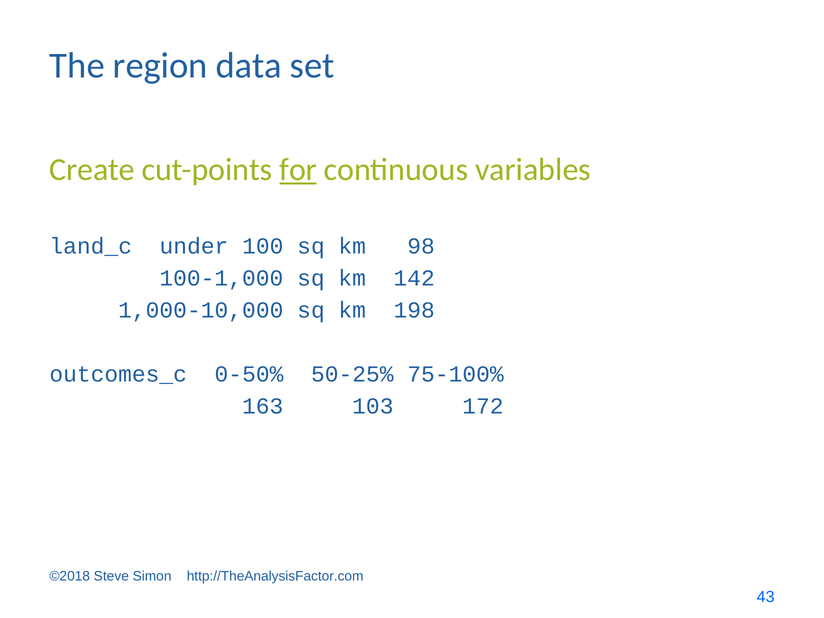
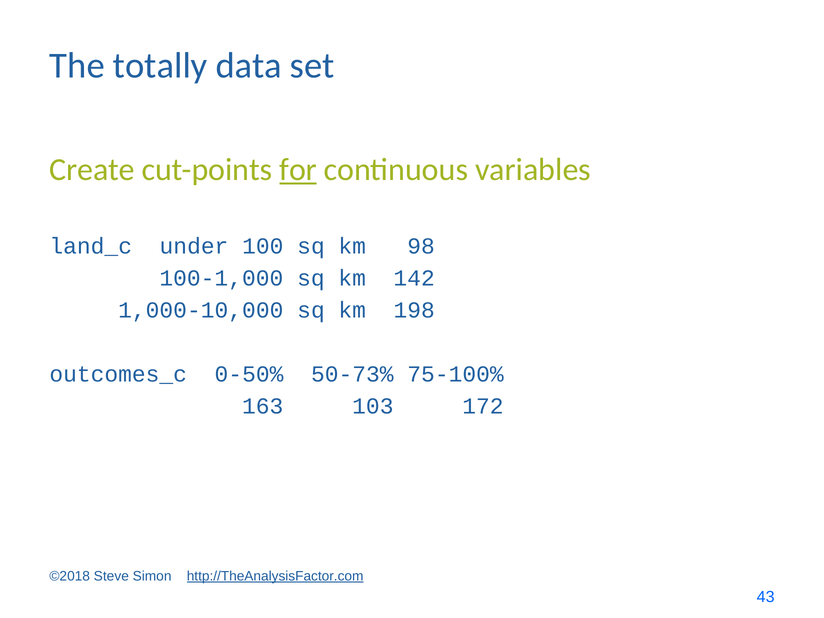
region: region -> totally
50-25%: 50-25% -> 50-73%
http://TheAnalysisFactor.com underline: none -> present
